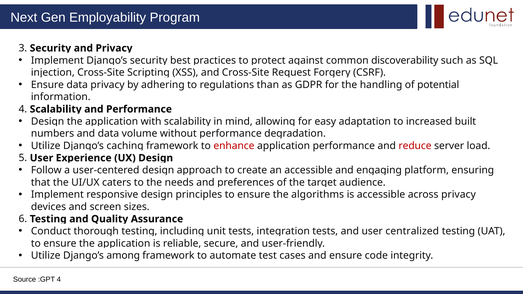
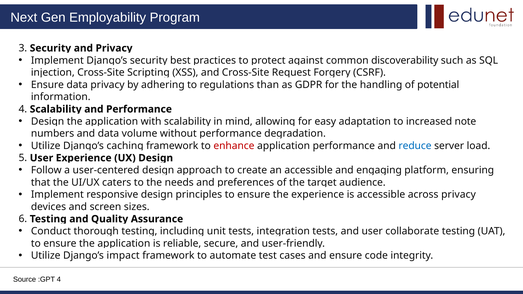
built: built -> note
reduce colour: red -> blue
the algorithms: algorithms -> experience
centralized: centralized -> collaborate
among: among -> impact
